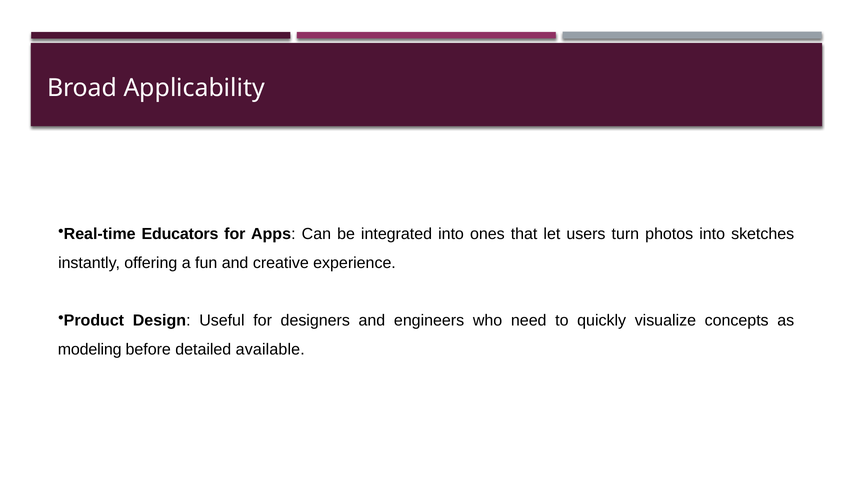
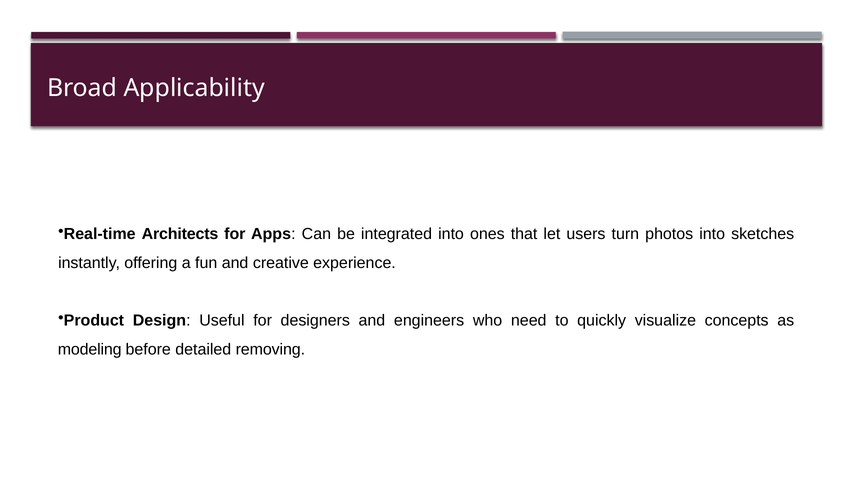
Educators: Educators -> Architects
available: available -> removing
